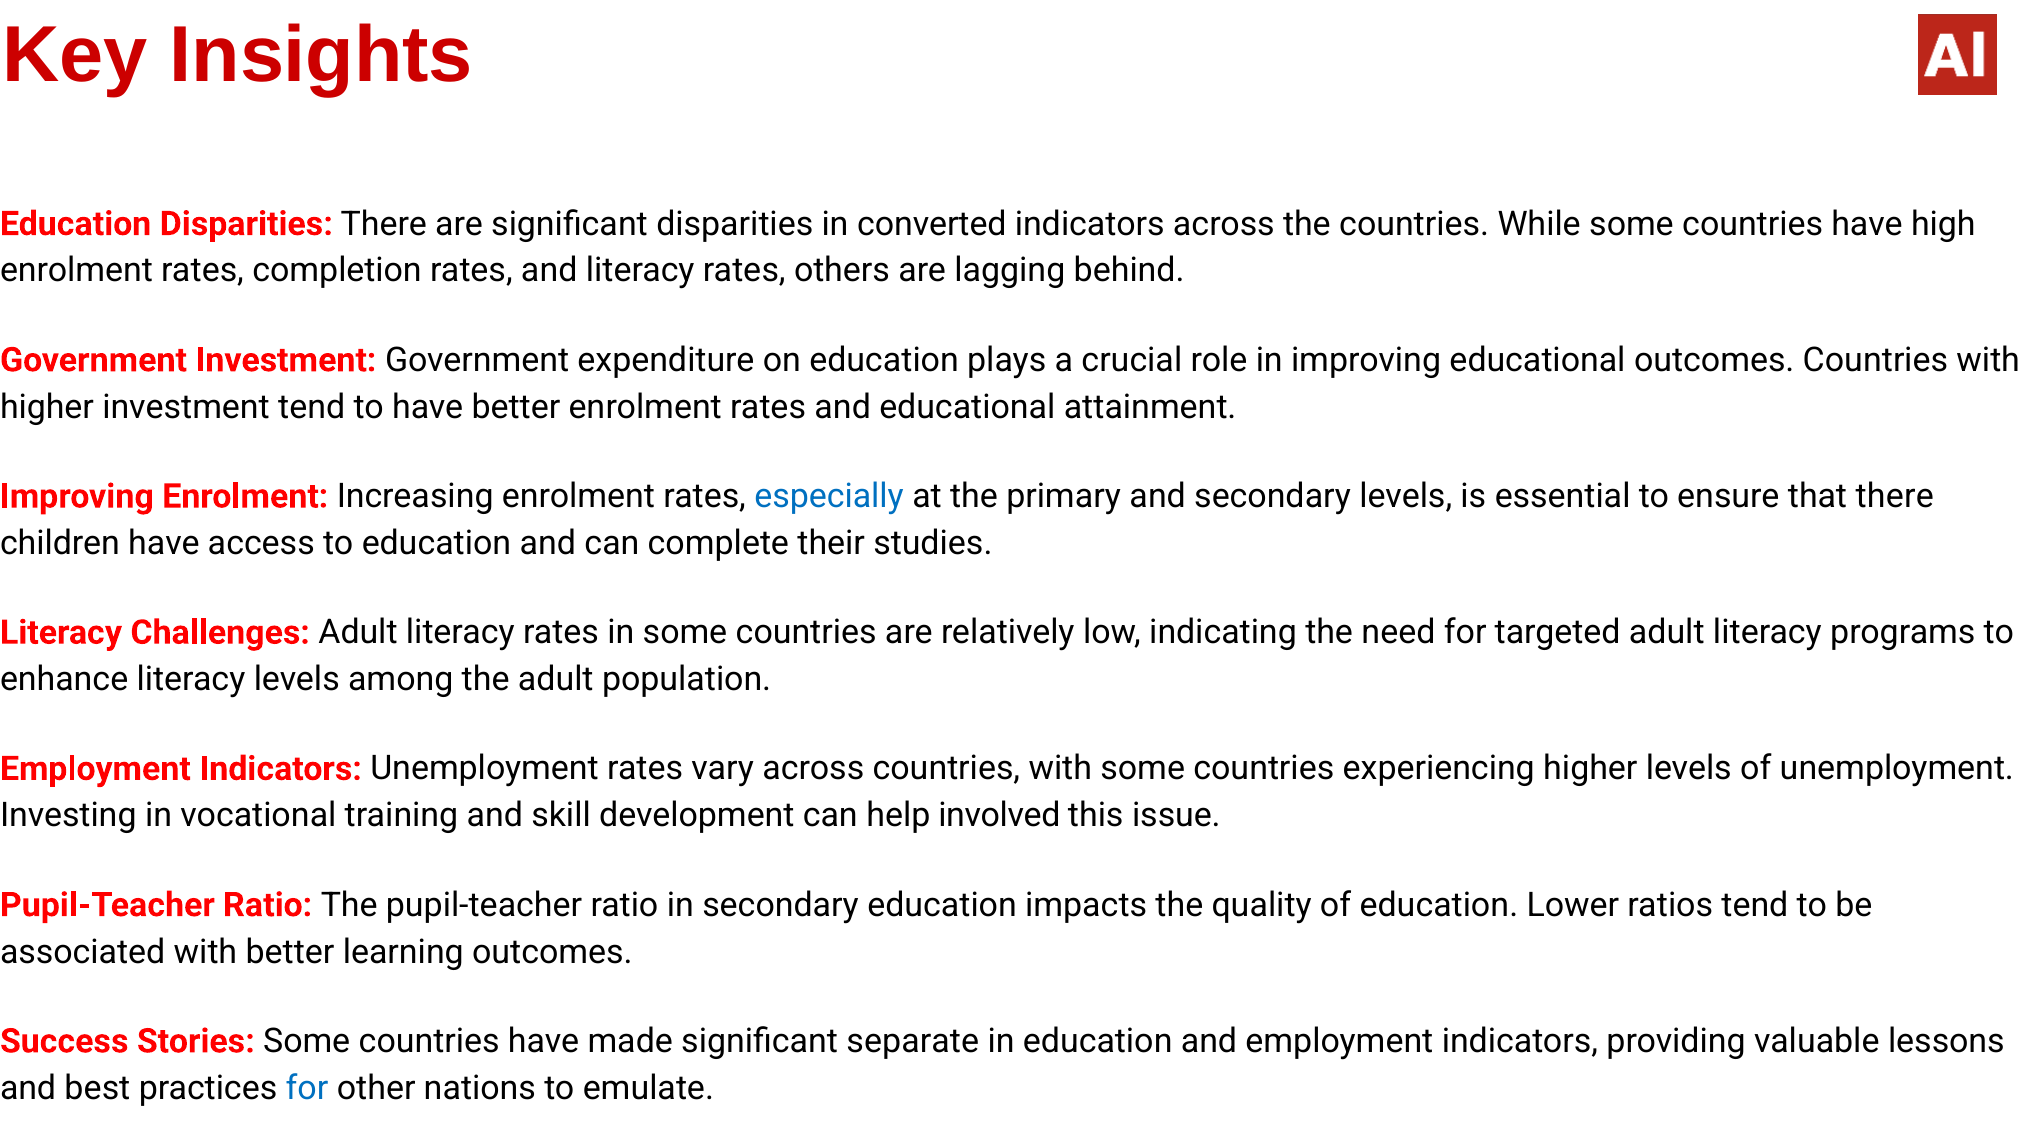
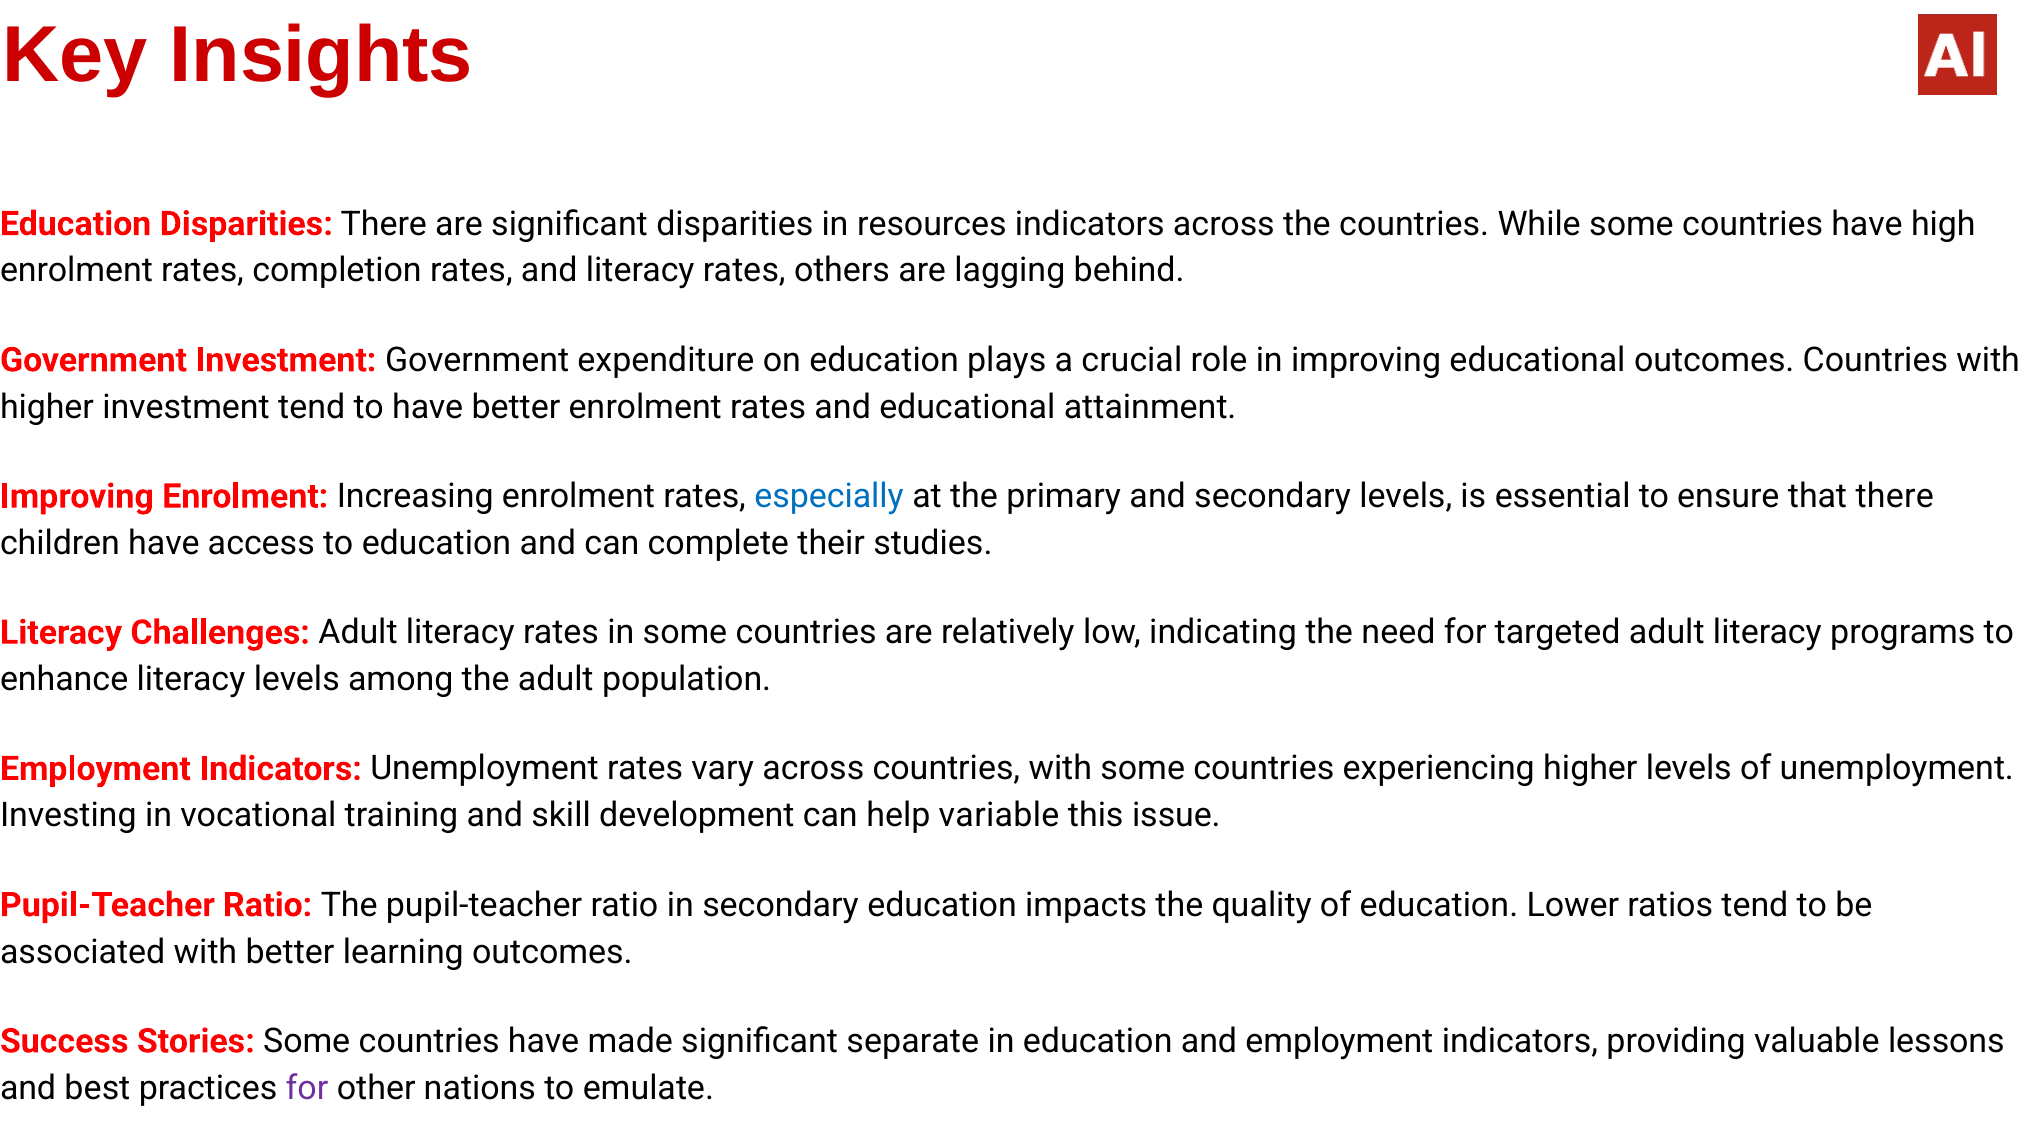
converted: converted -> resources
involved: involved -> variable
for at (307, 1088) colour: blue -> purple
